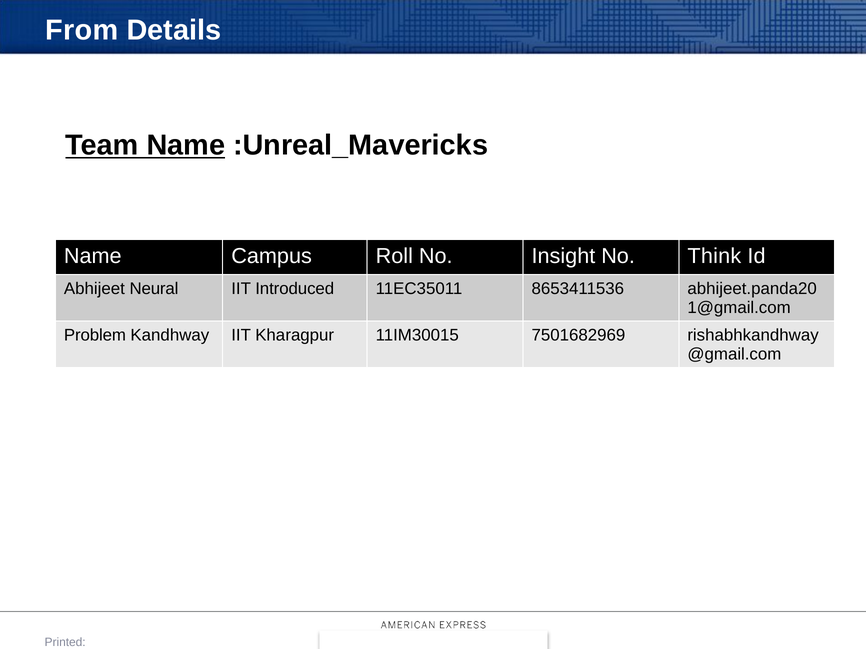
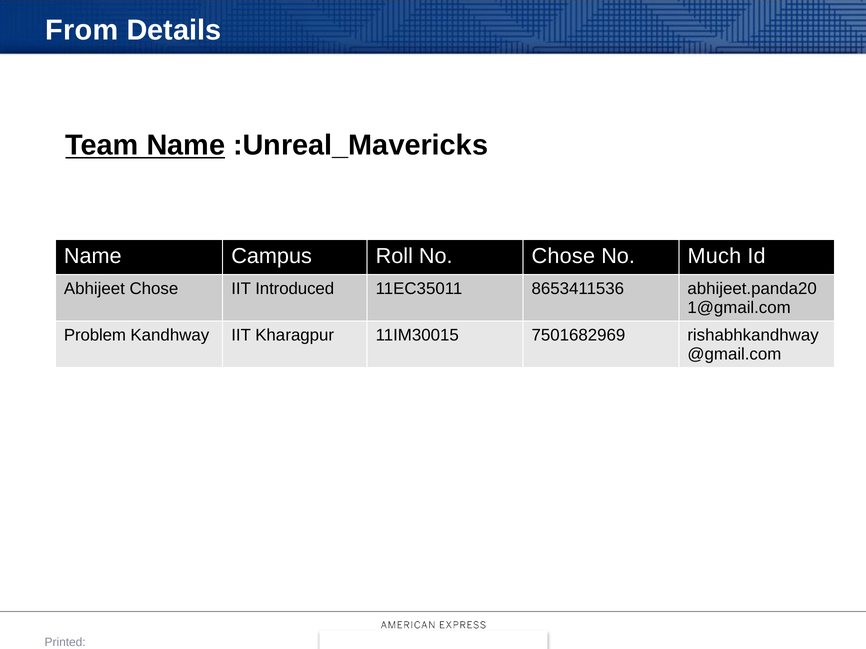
No Insight: Insight -> Chose
Think: Think -> Much
Abhijeet Neural: Neural -> Chose
